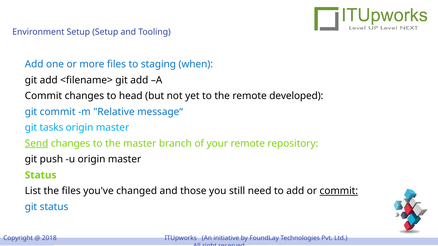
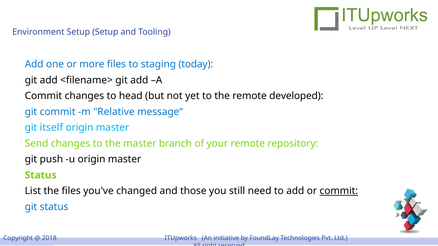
when: when -> today
tasks: tasks -> itself
Send underline: present -> none
